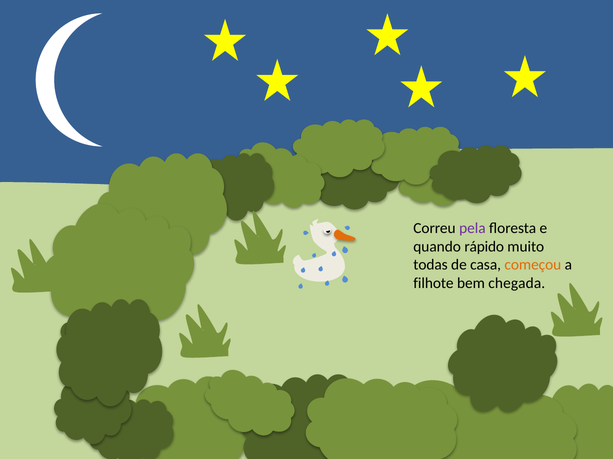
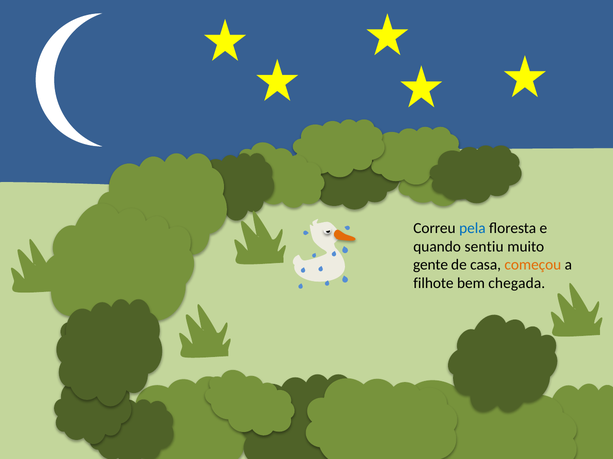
pela colour: purple -> blue
rápido: rápido -> sentiu
todas: todas -> gente
